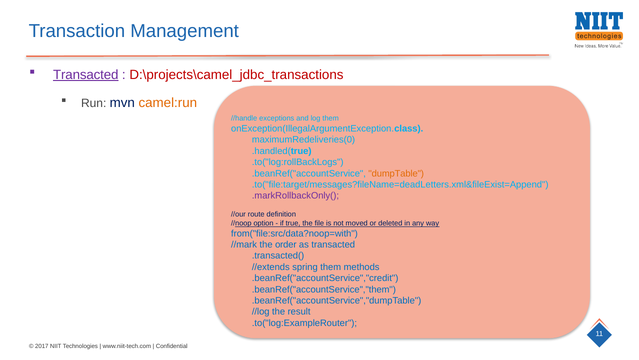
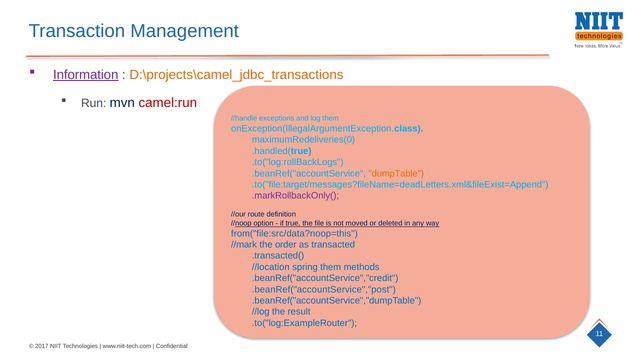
Transacted at (86, 75): Transacted -> Information
D:\projects\camel_jdbc_transactions colour: red -> orange
camel:run colour: orange -> red
from("file:src/data?noop=with: from("file:src/data?noop=with -> from("file:src/data?noop=this
//extends: //extends -> //location
.beanRef("accountService","them: .beanRef("accountService","them -> .beanRef("accountService","post
